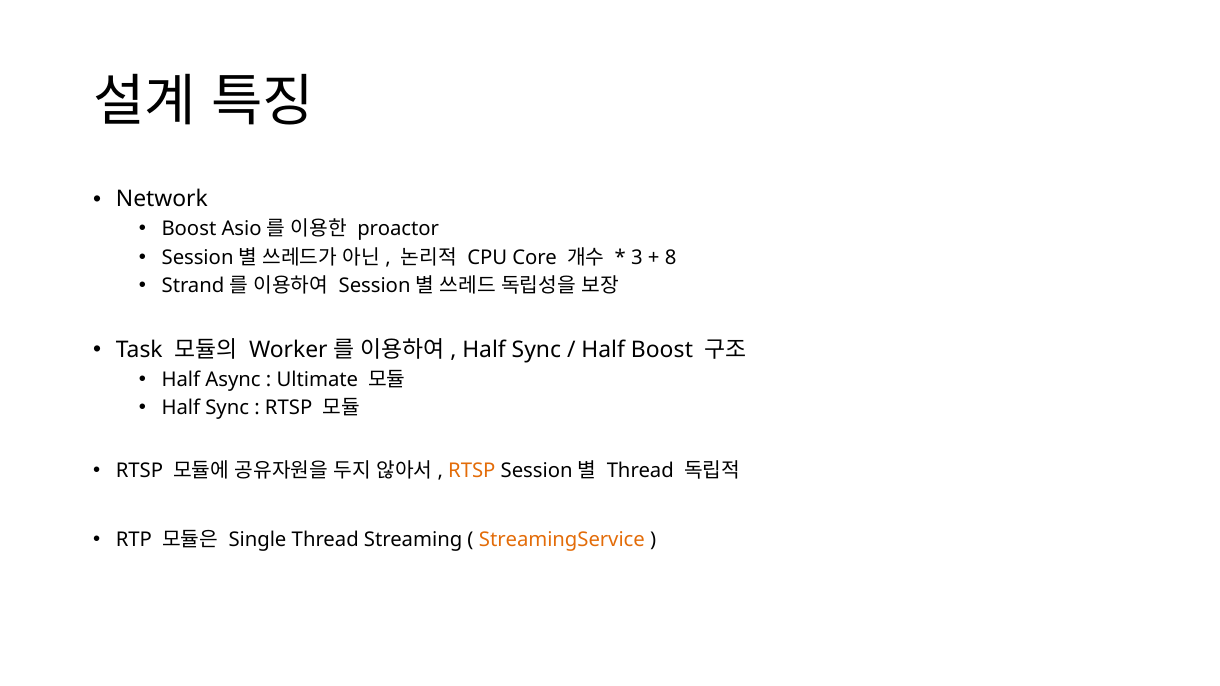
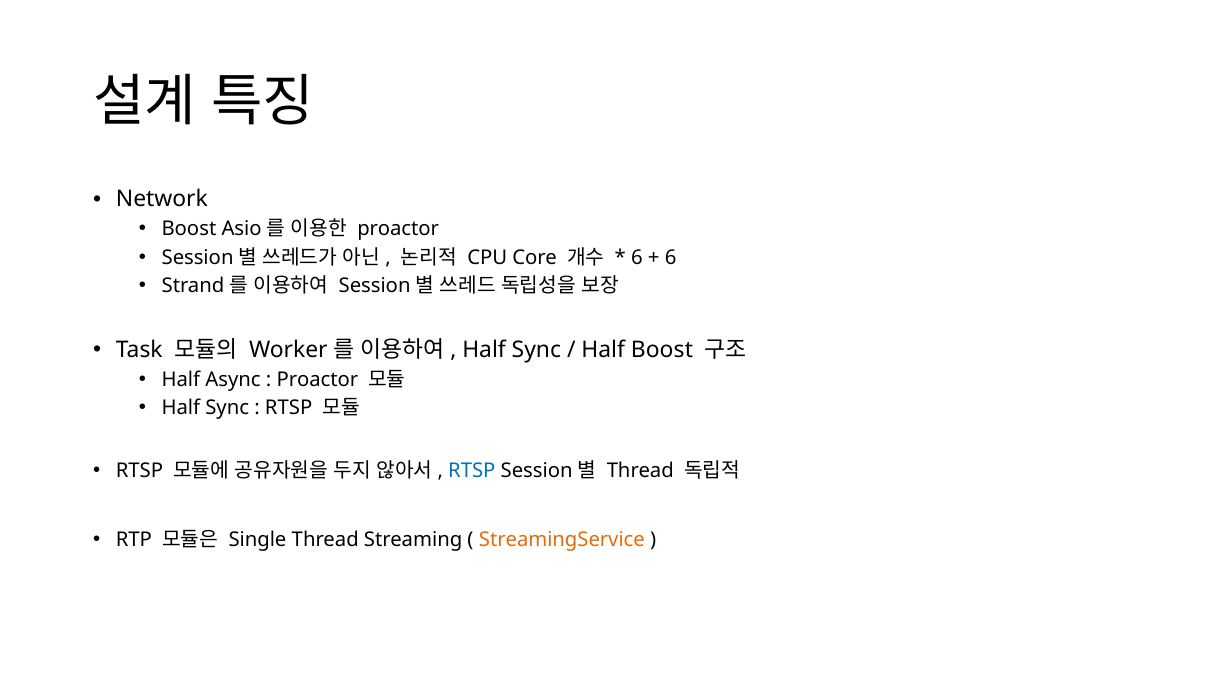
3 at (637, 257): 3 -> 6
8 at (671, 257): 8 -> 6
Ultimate at (317, 380): Ultimate -> Proactor
RTSP at (472, 471) colour: orange -> blue
